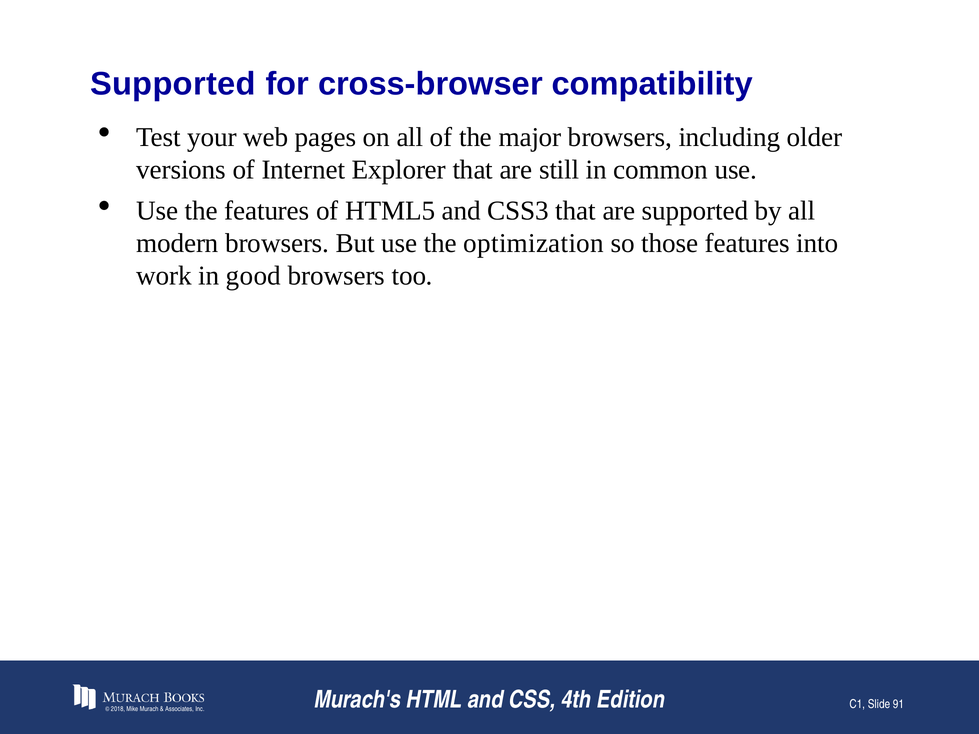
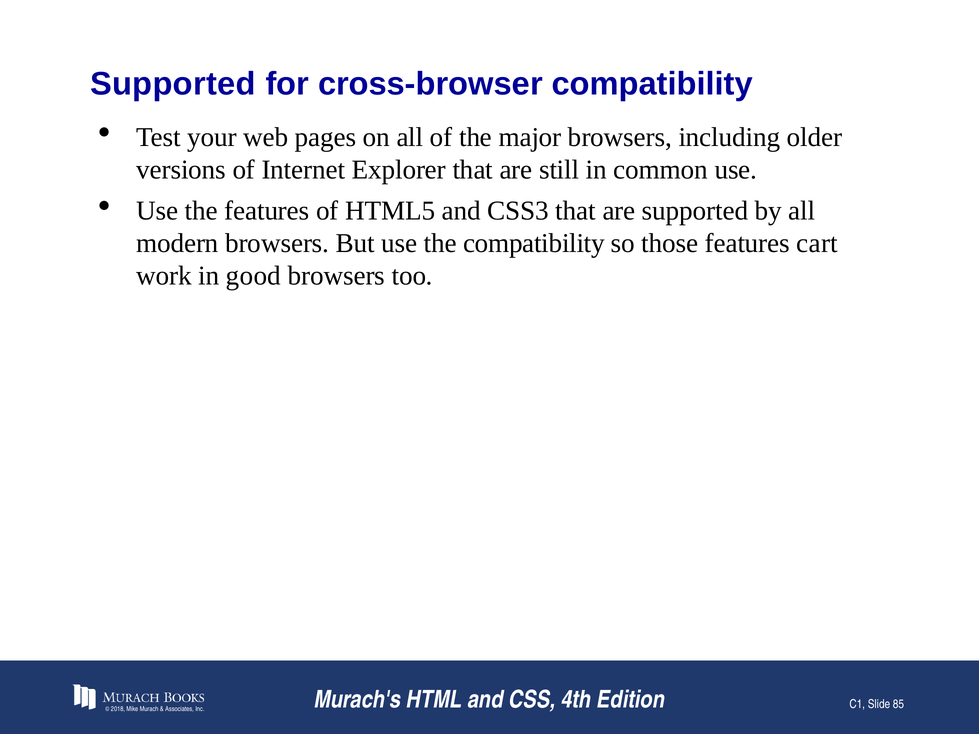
the optimization: optimization -> compatibility
into: into -> cart
91: 91 -> 85
